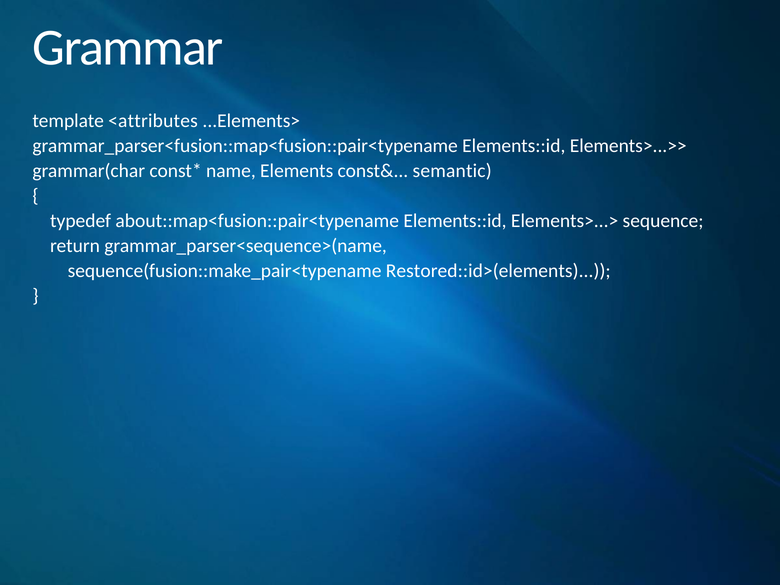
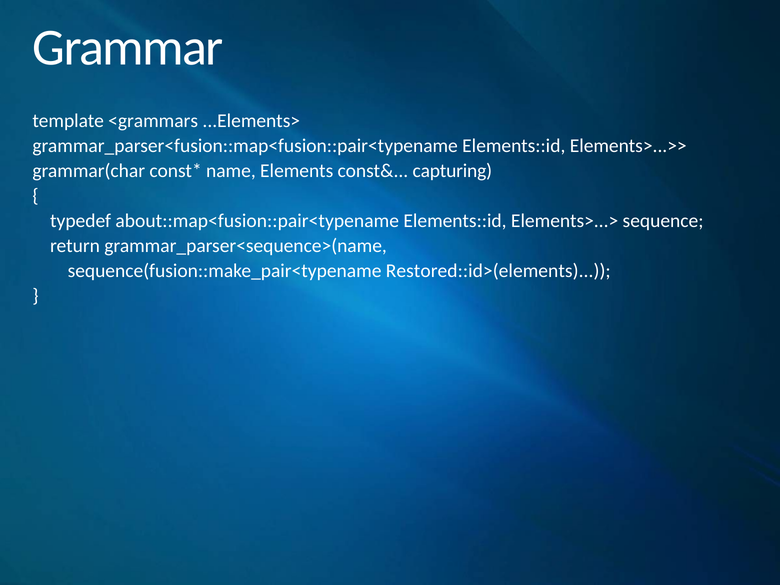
<attributes: <attributes -> <grammars
semantic: semantic -> capturing
